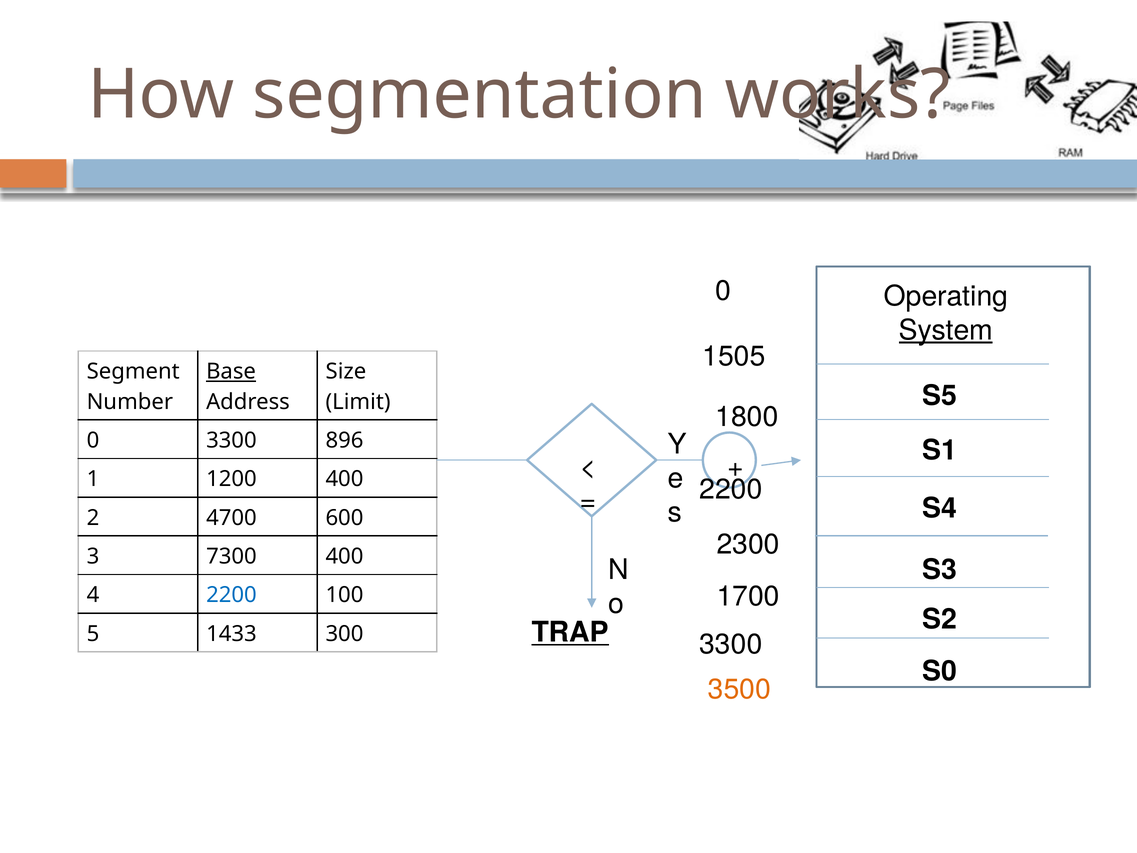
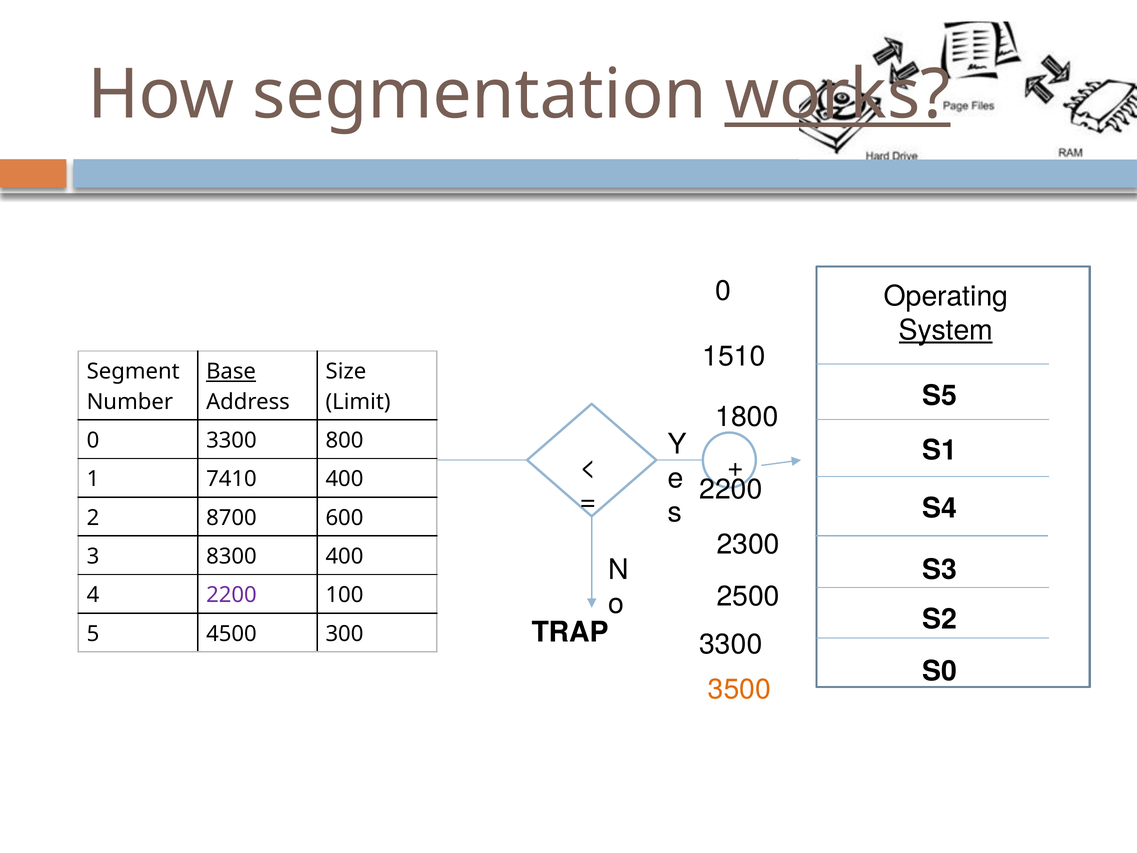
works underline: none -> present
1505: 1505 -> 1510
896: 896 -> 800
1200: 1200 -> 7410
4700: 4700 -> 8700
7300: 7300 -> 8300
1700: 1700 -> 2500
2200 at (231, 595) colour: blue -> purple
TRAP underline: present -> none
1433: 1433 -> 4500
